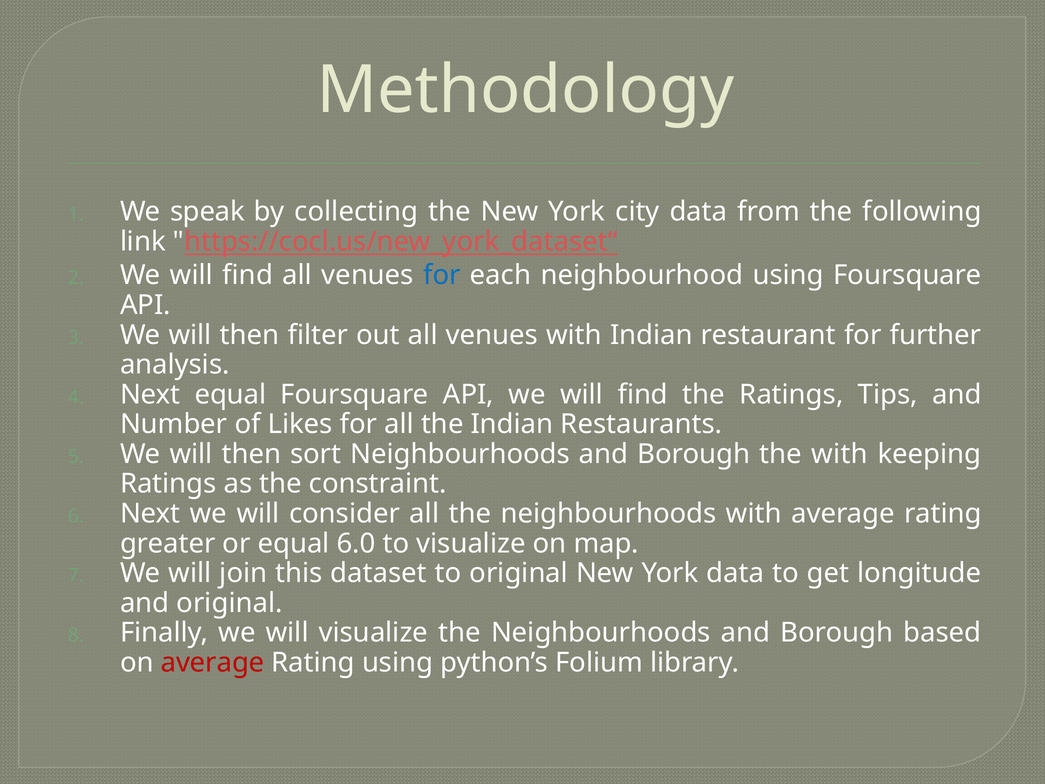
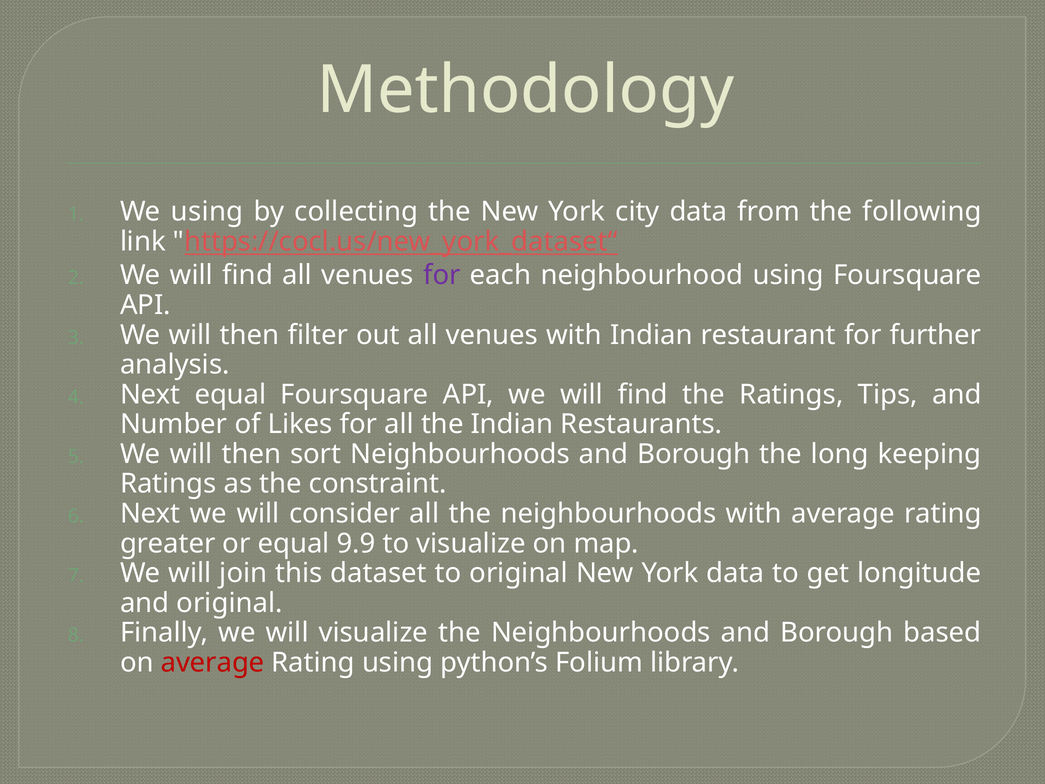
We speak: speak -> using
for at (442, 275) colour: blue -> purple
the with: with -> long
6.0: 6.0 -> 9.9
